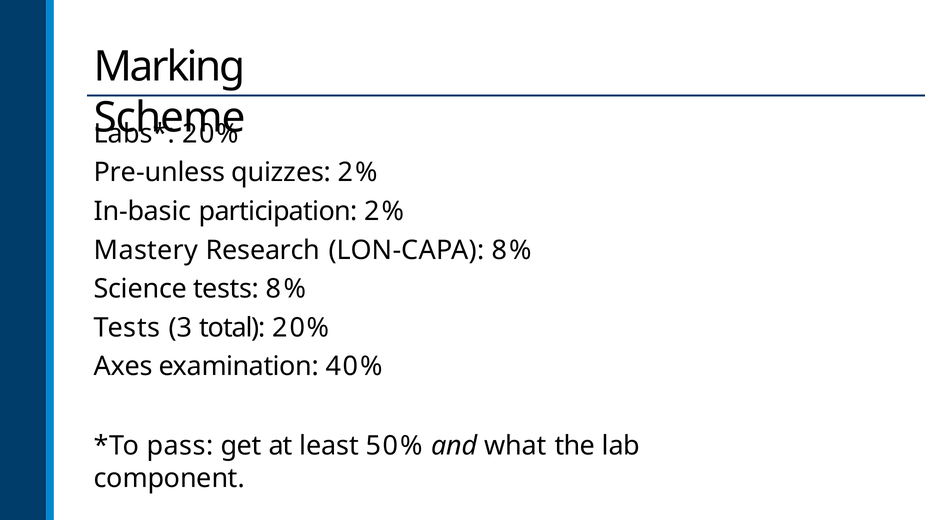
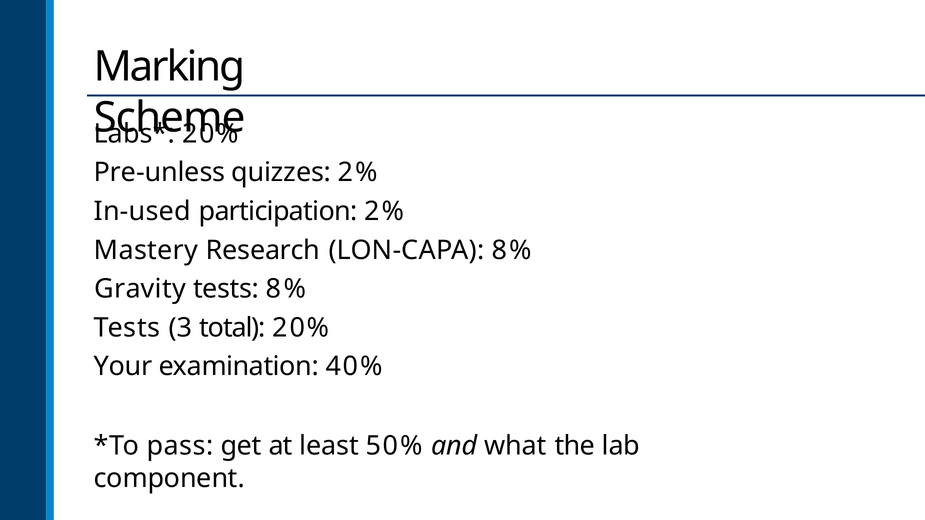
In-basic: In-basic -> In-used
Science: Science -> Gravity
Axes: Axes -> Your
